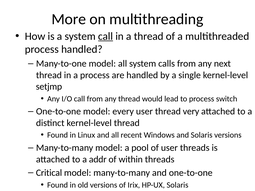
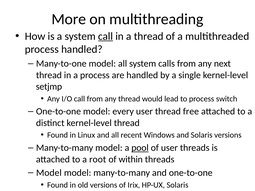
very: very -> free
pool underline: none -> present
addr: addr -> root
Critical at (49, 173): Critical -> Model
